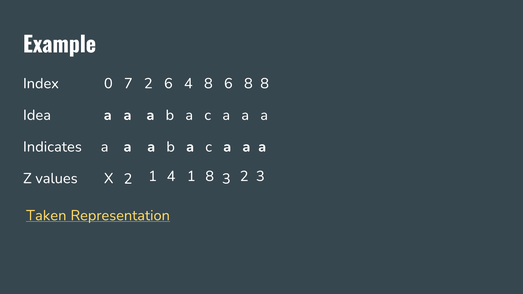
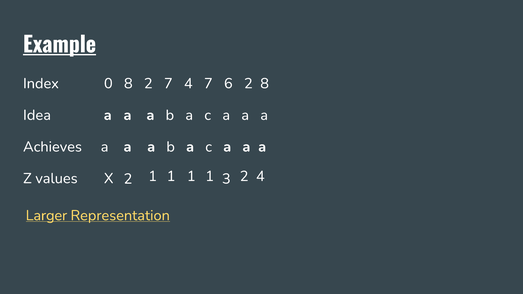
Example underline: none -> present
0 7: 7 -> 8
2 6: 6 -> 7
4 8: 8 -> 7
6 8: 8 -> 2
Indicates: Indicates -> Achieves
2 1 4: 4 -> 1
8 at (210, 176): 8 -> 1
2 3: 3 -> 4
Taken: Taken -> Larger
